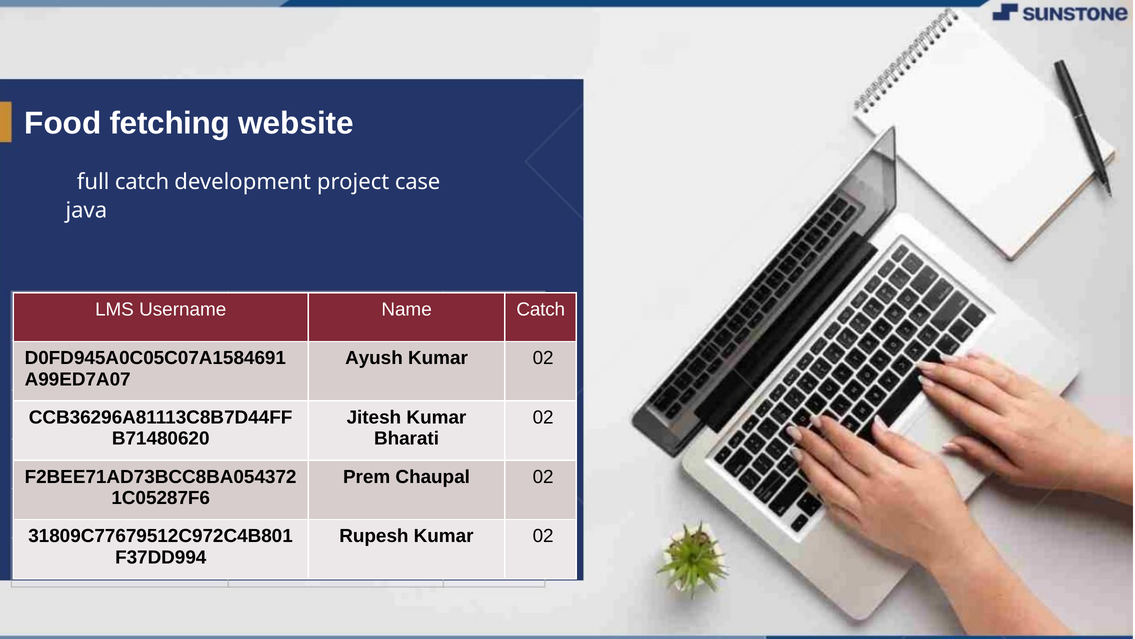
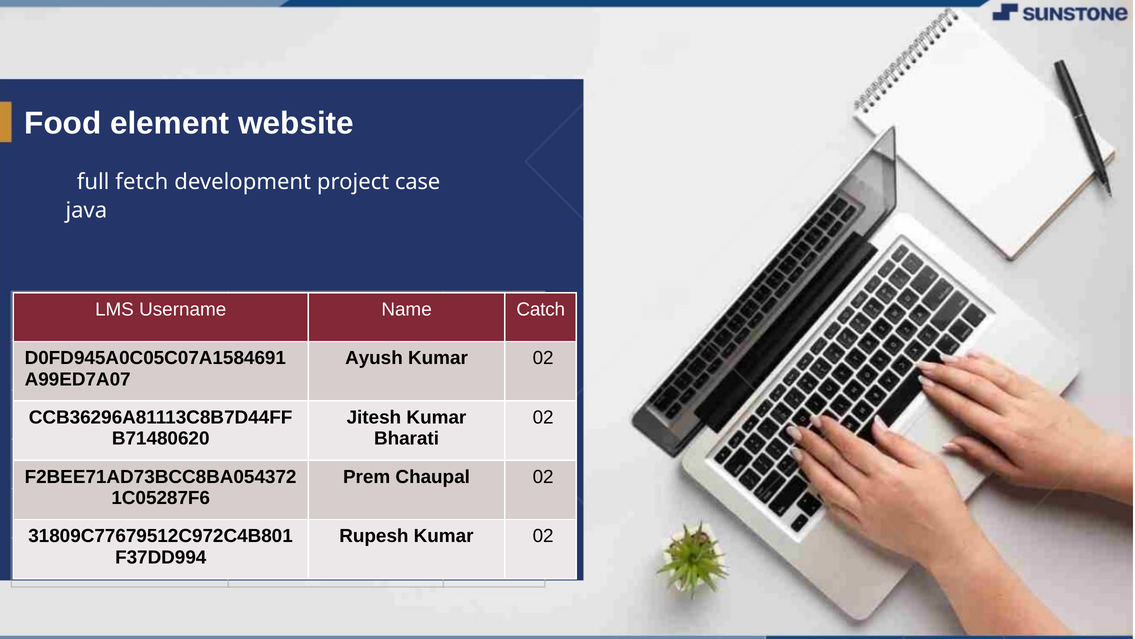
fetching: fetching -> element
full catch: catch -> fetch
